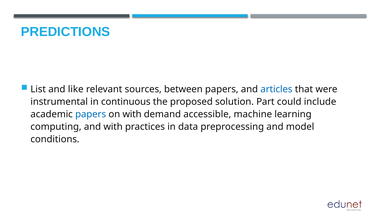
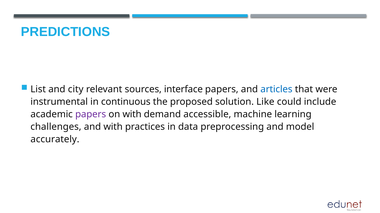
like: like -> city
between: between -> interface
Part: Part -> Like
papers at (91, 115) colour: blue -> purple
computing: computing -> challenges
conditions: conditions -> accurately
